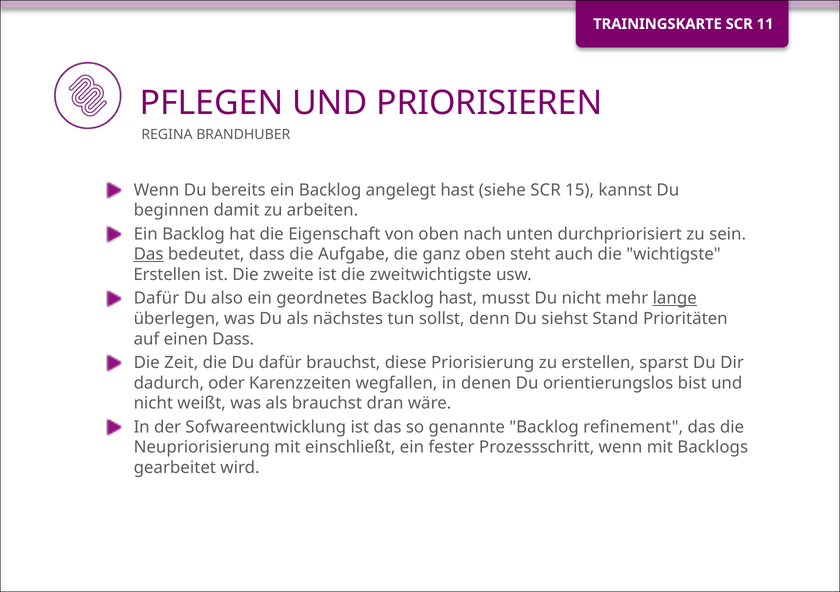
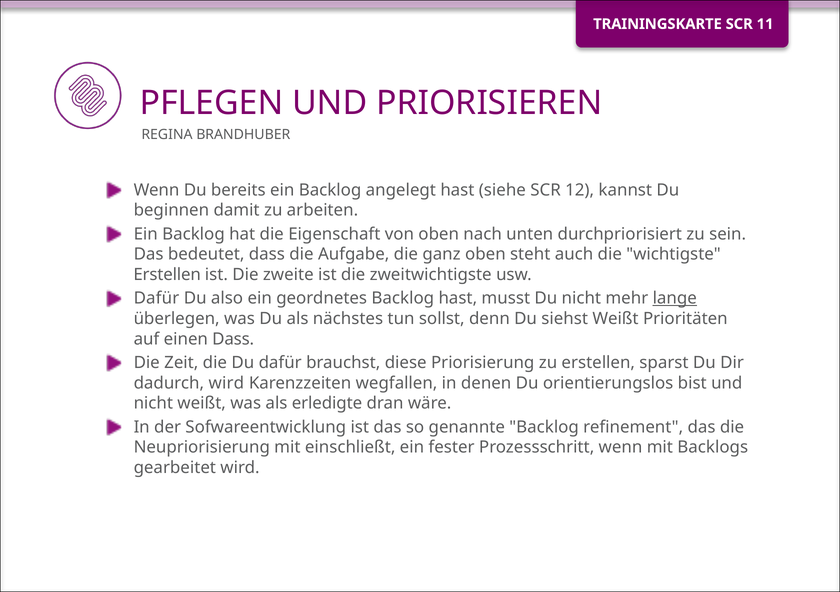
15: 15 -> 12
Das at (149, 254) underline: present -> none
siehst Stand: Stand -> Weißt
dadurch oder: oder -> wird
als brauchst: brauchst -> erledigte
